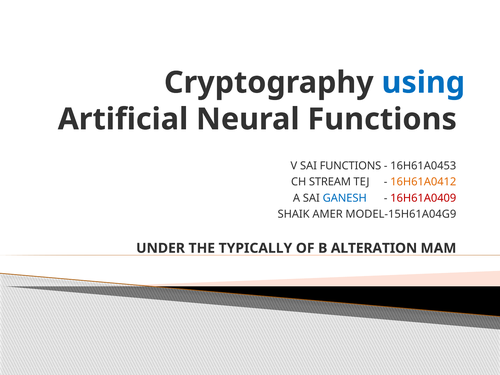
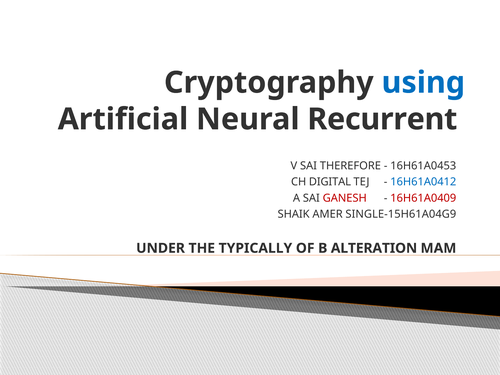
Neural Functions: Functions -> Recurrent
SAI FUNCTIONS: FUNCTIONS -> THEREFORE
STREAM: STREAM -> DIGITAL
16H61A0412 colour: orange -> blue
GANESH colour: blue -> red
MODEL-15H61A04G9: MODEL-15H61A04G9 -> SINGLE-15H61A04G9
